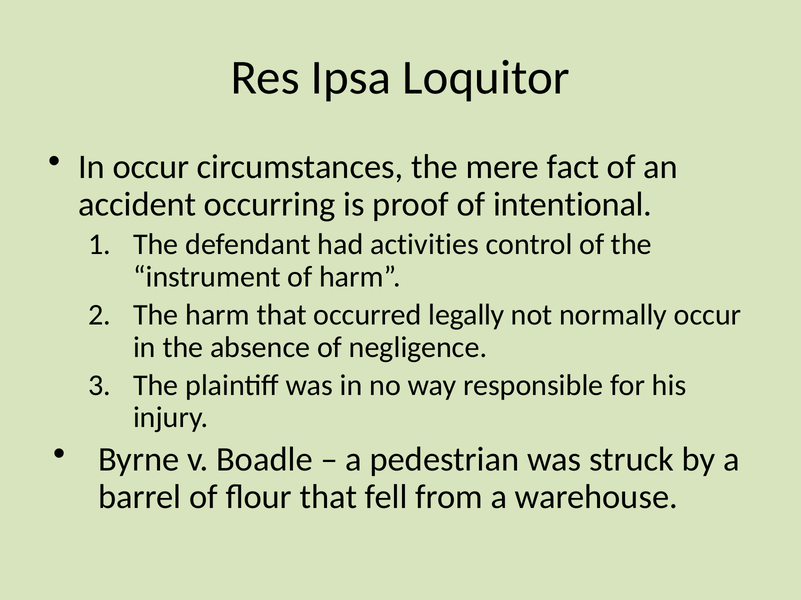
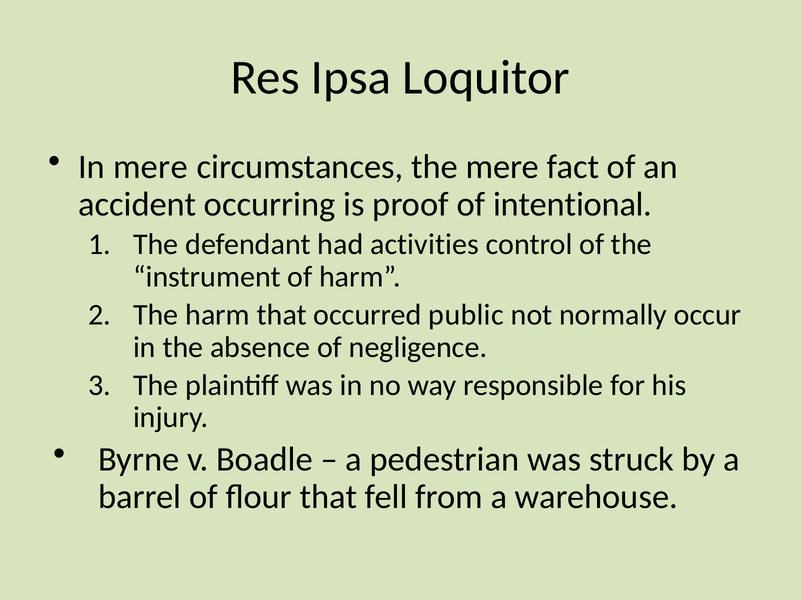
In occur: occur -> mere
legally: legally -> public
